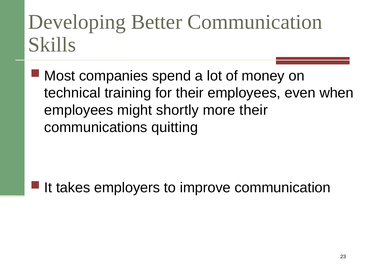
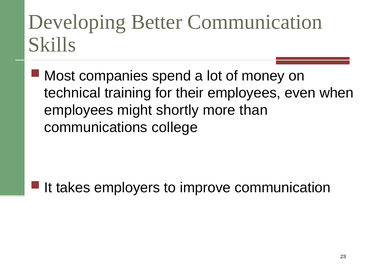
more their: their -> than
quitting: quitting -> college
